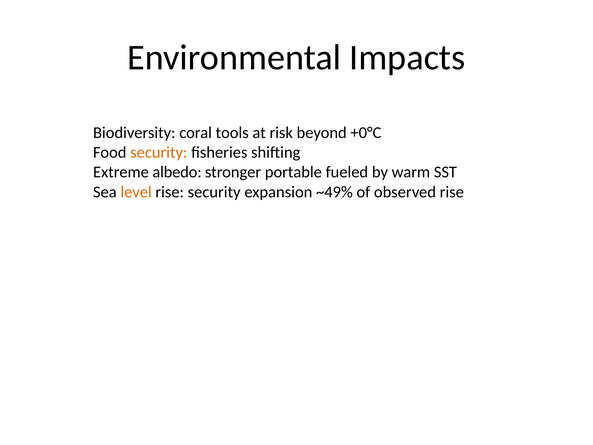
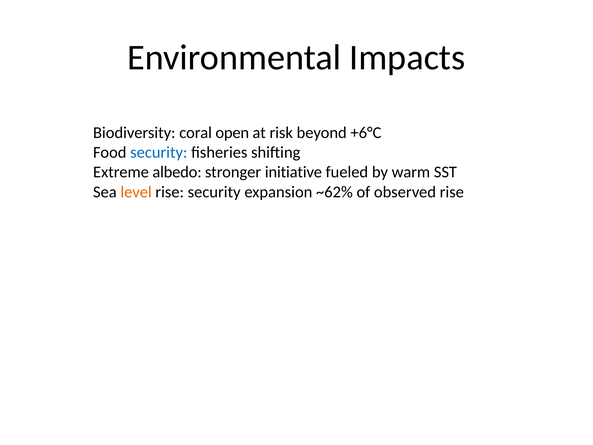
tools: tools -> open
+0°C: +0°C -> +6°C
security at (159, 152) colour: orange -> blue
portable: portable -> initiative
~49%: ~49% -> ~62%
